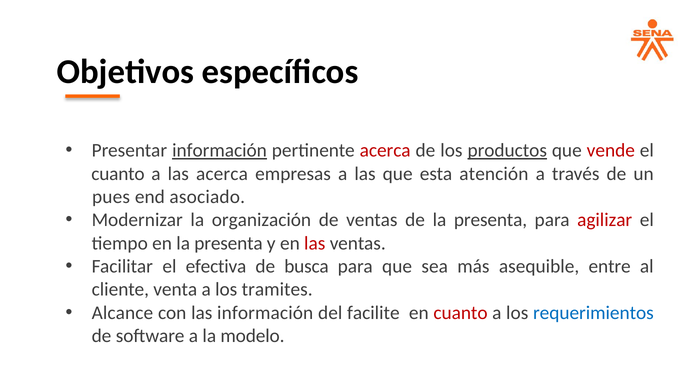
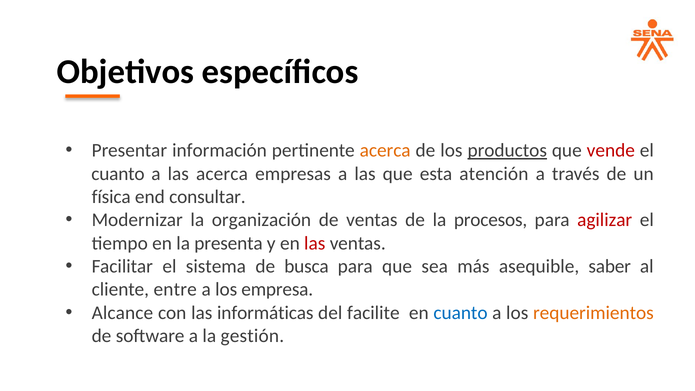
información at (219, 150) underline: present -> none
acerca at (385, 150) colour: red -> orange
pues: pues -> física
asociado: asociado -> consultar
de la presenta: presenta -> procesos
efectiva: efectiva -> sistema
entre: entre -> saber
venta: venta -> entre
tramites: tramites -> empresa
las información: información -> informáticas
cuanto at (461, 313) colour: red -> blue
requerimientos colour: blue -> orange
modelo: modelo -> gestión
